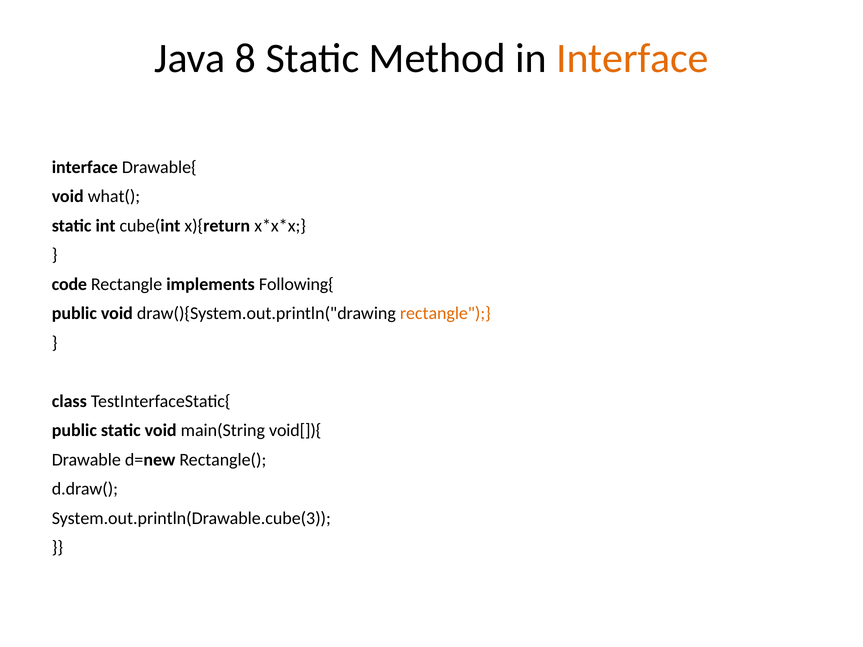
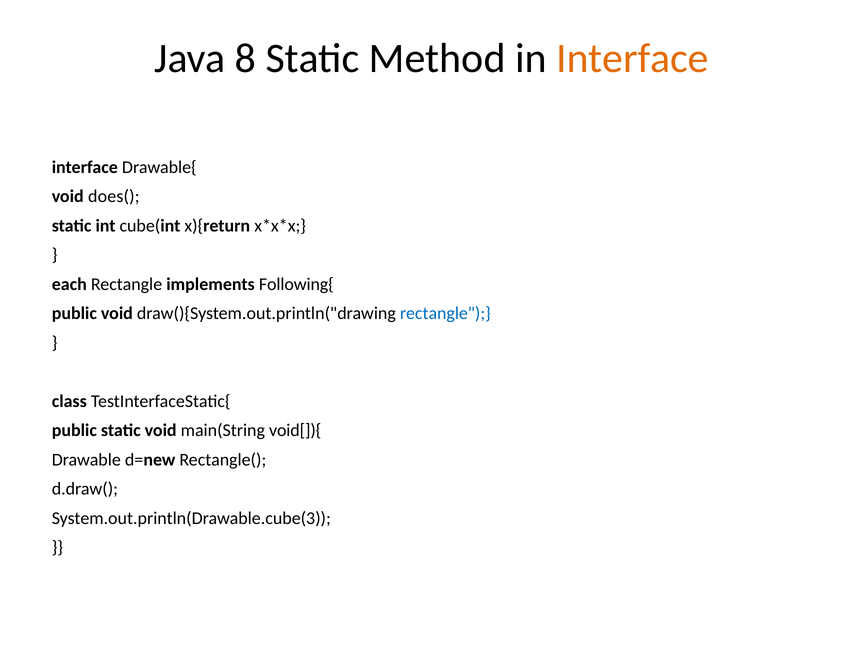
what(: what( -> does(
code: code -> each
rectangle at (445, 314) colour: orange -> blue
